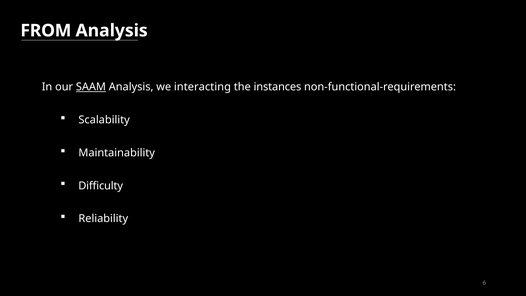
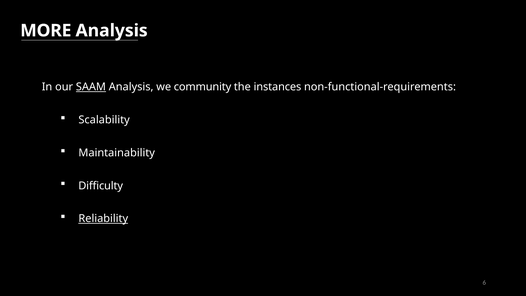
FROM: FROM -> MORE
interacting: interacting -> community
Reliability underline: none -> present
